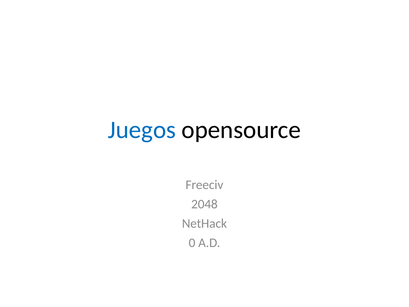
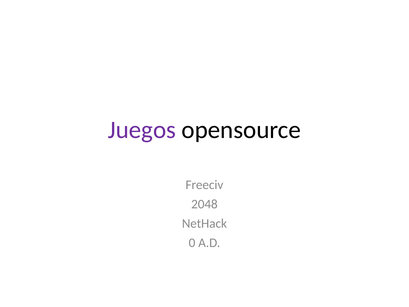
Juegos colour: blue -> purple
